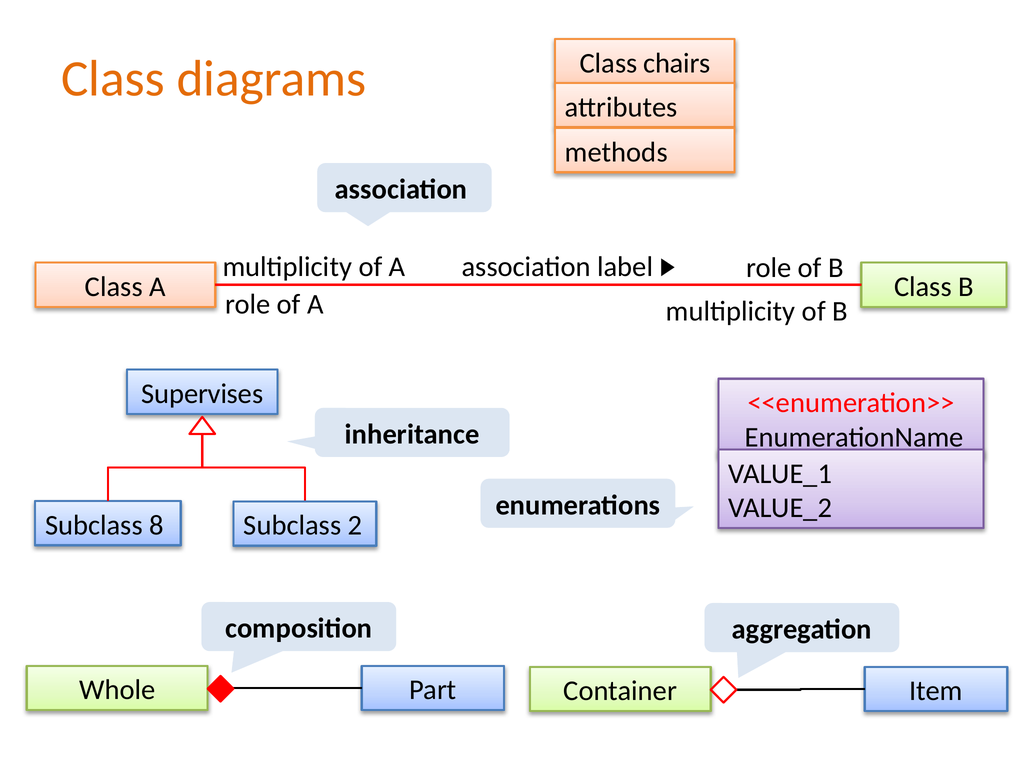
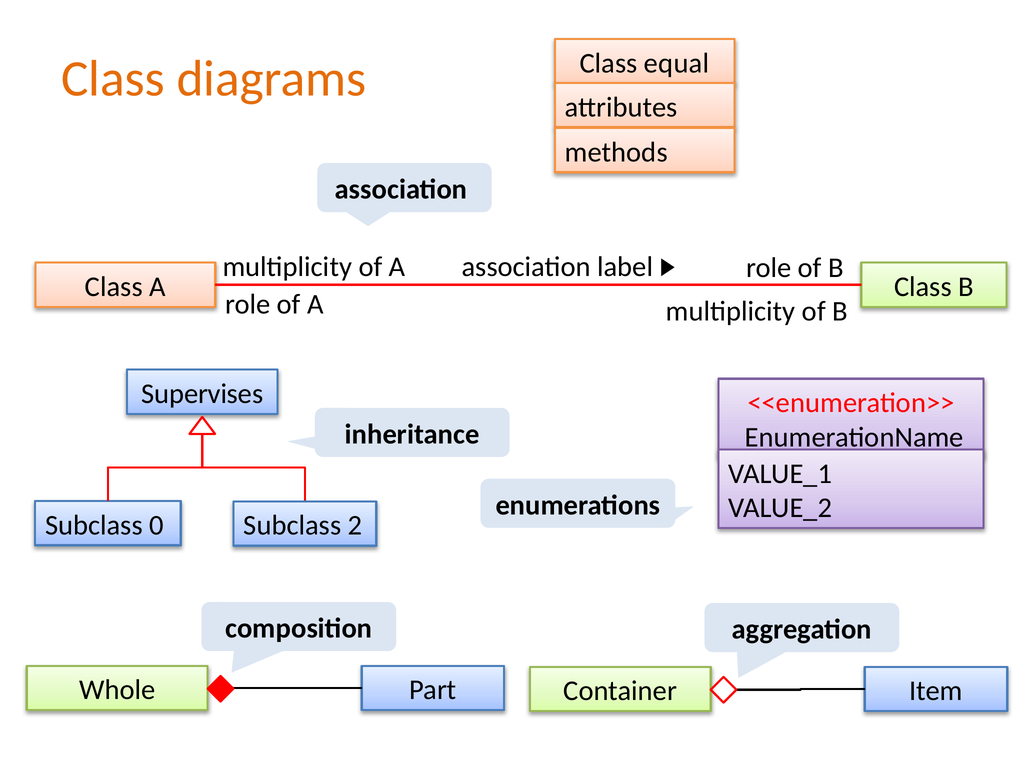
chairs: chairs -> equal
8: 8 -> 0
